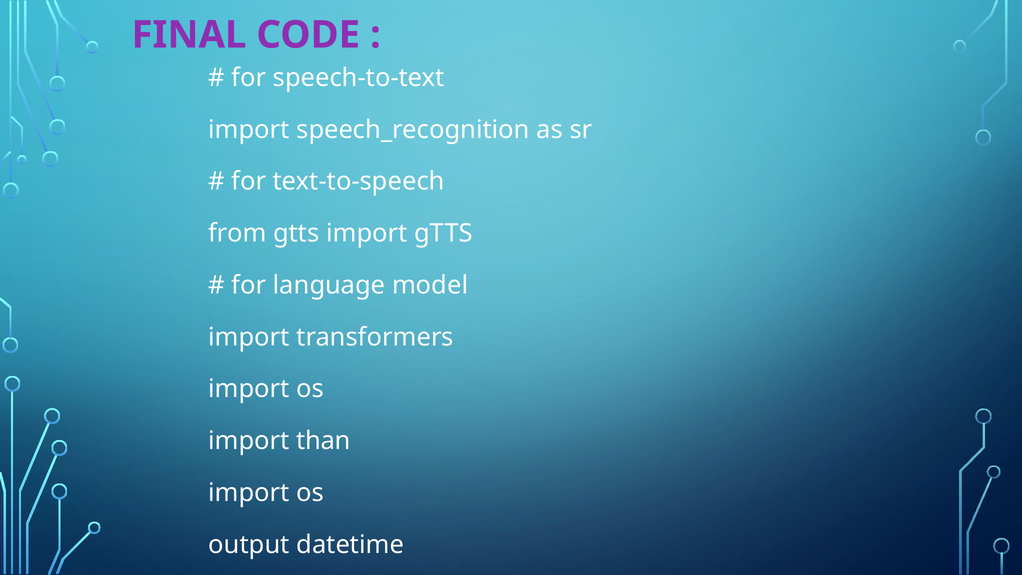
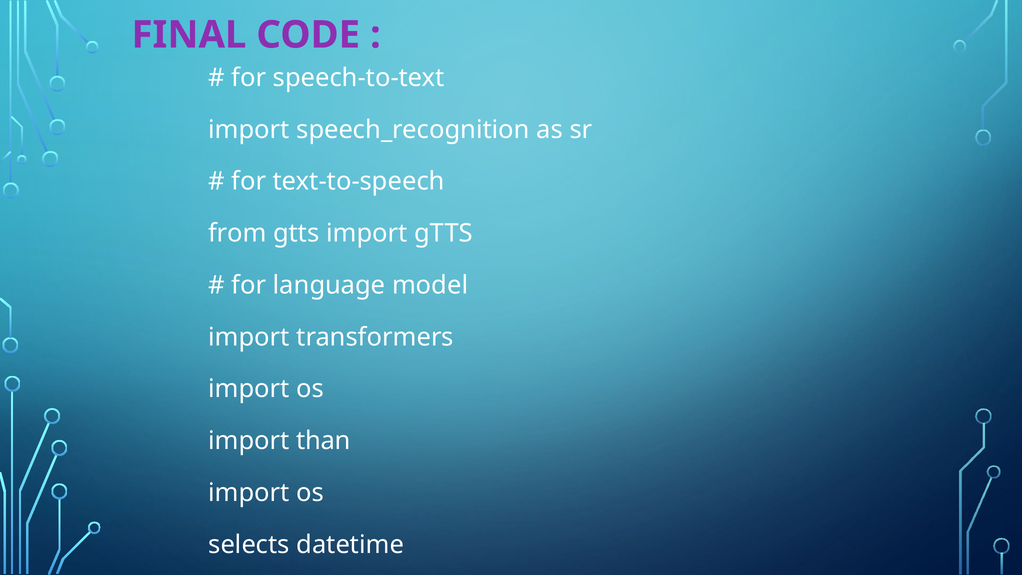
output: output -> selects
